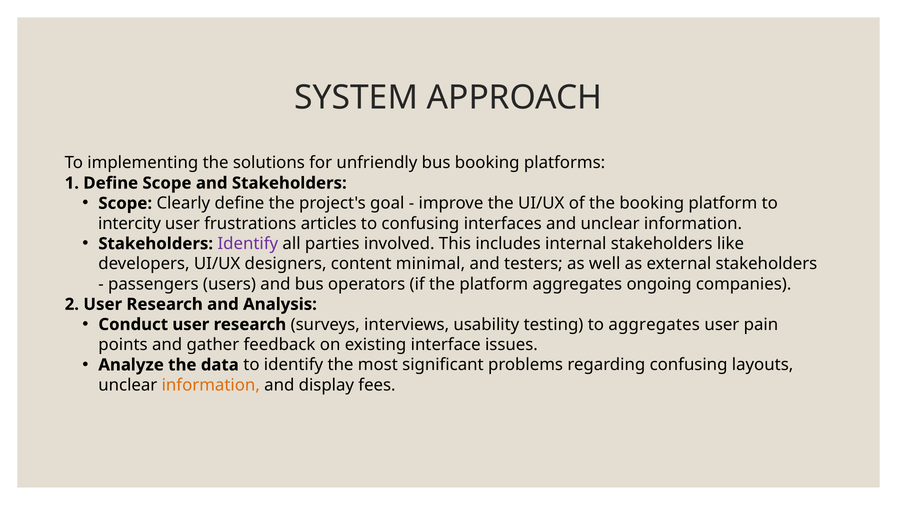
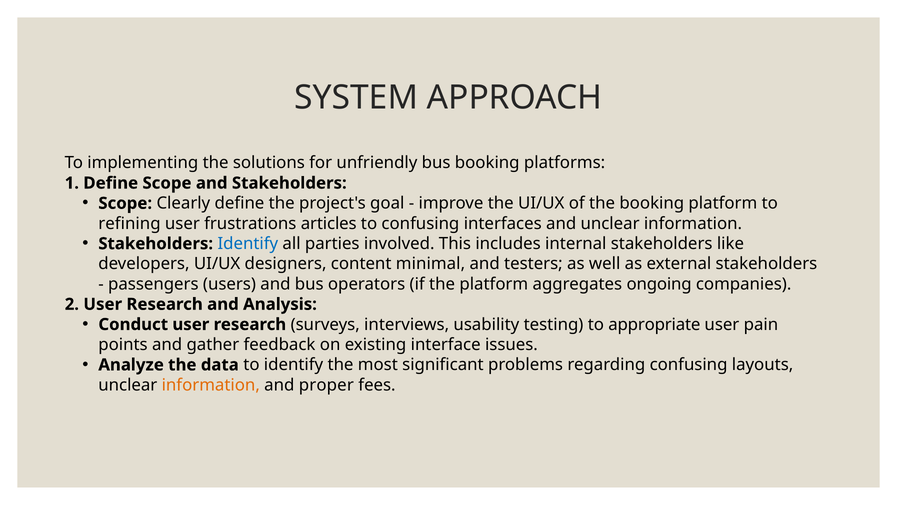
intercity: intercity -> refining
Identify at (248, 243) colour: purple -> blue
to aggregates: aggregates -> appropriate
display: display -> proper
